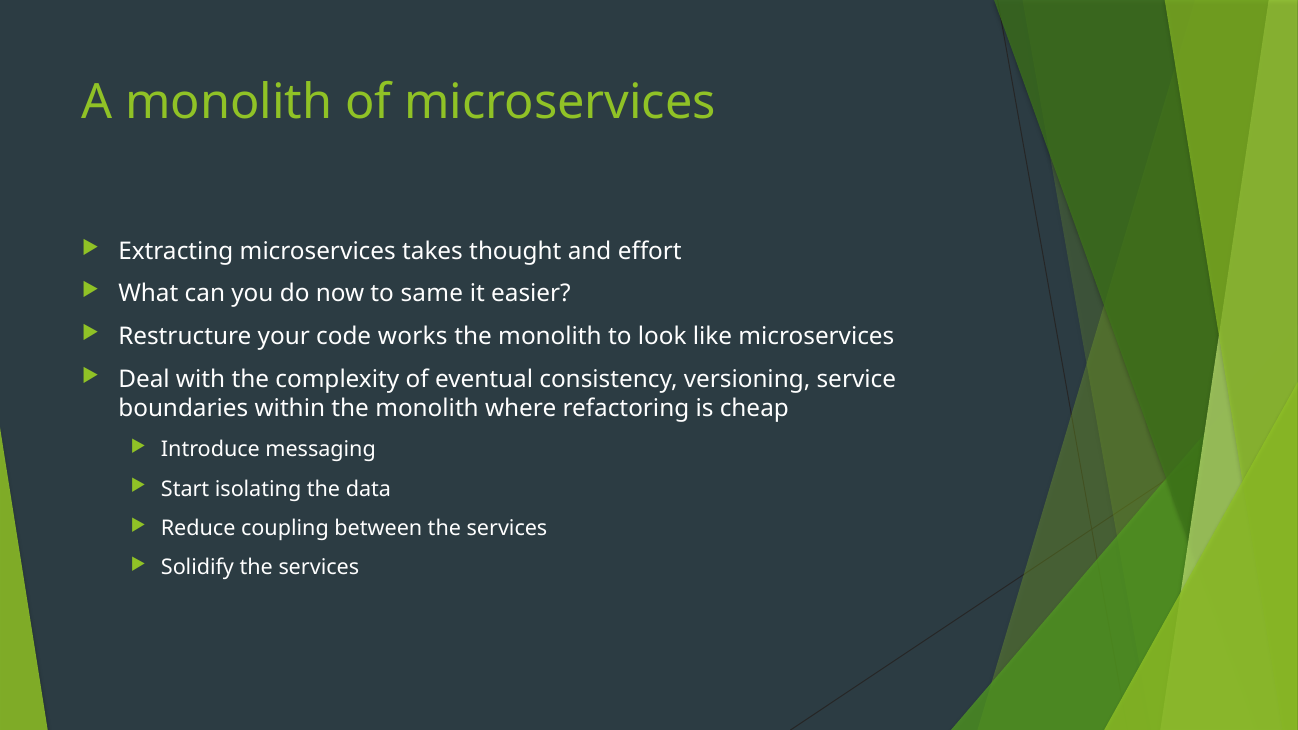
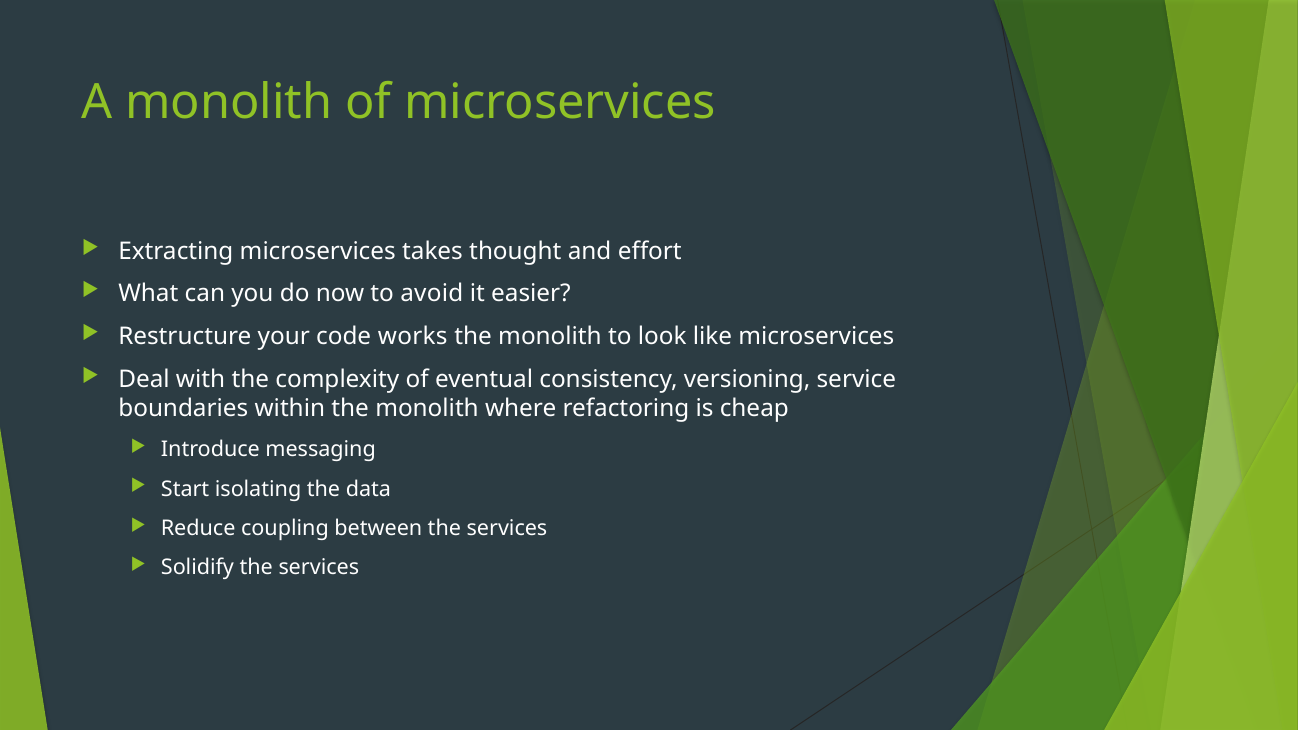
same: same -> avoid
